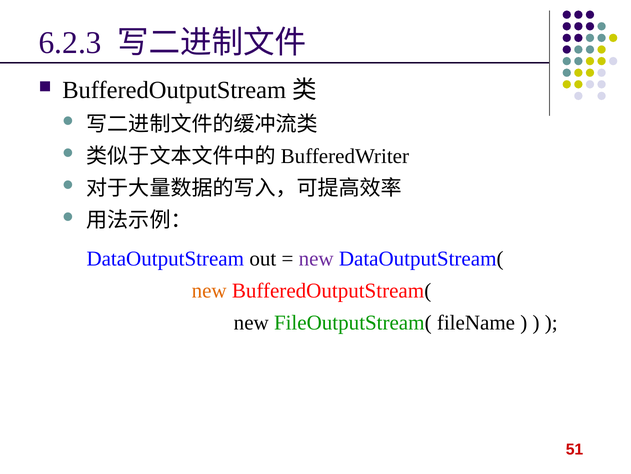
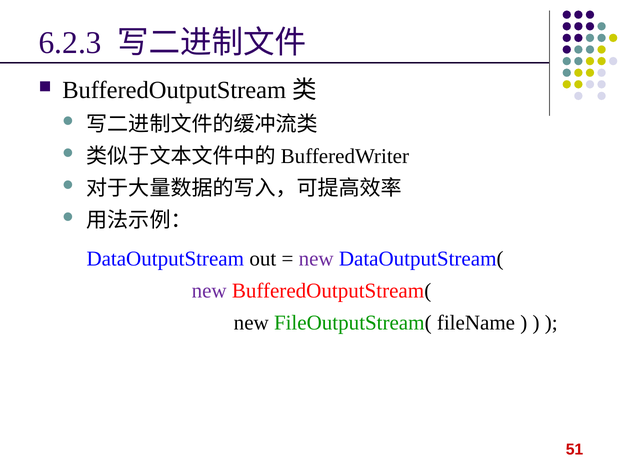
new at (209, 290) colour: orange -> purple
